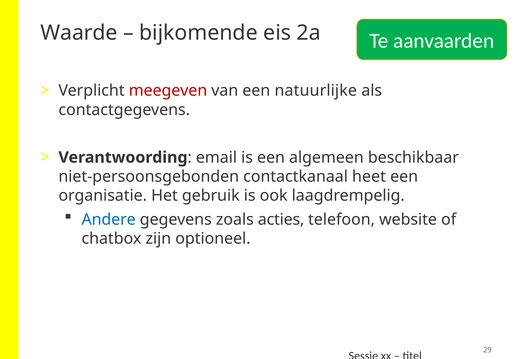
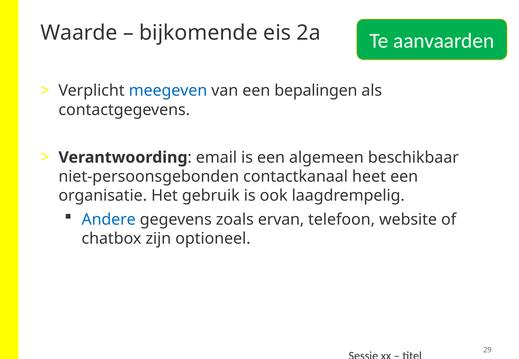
meegeven colour: red -> blue
natuurlijke: natuurlijke -> bepalingen
acties: acties -> ervan
